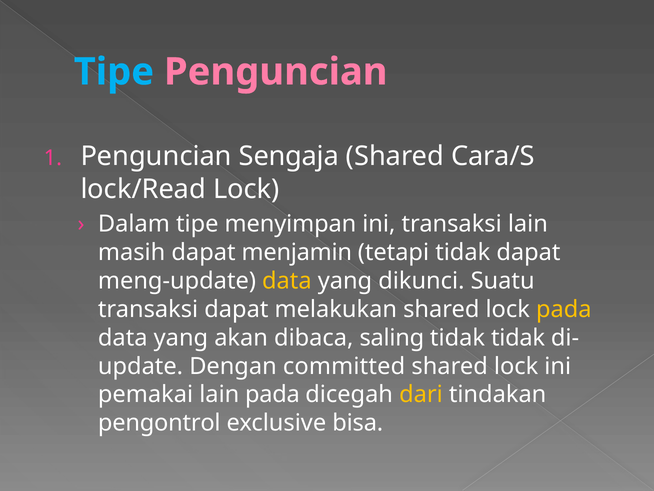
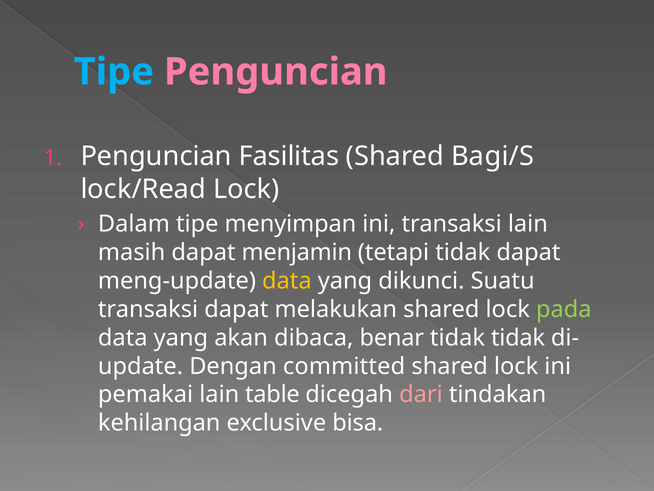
Sengaja: Sengaja -> Fasilitas
Cara/S: Cara/S -> Bagi/S
pada at (564, 309) colour: yellow -> light green
saling: saling -> benar
lain pada: pada -> table
dari colour: yellow -> pink
pengontrol: pengontrol -> kehilangan
